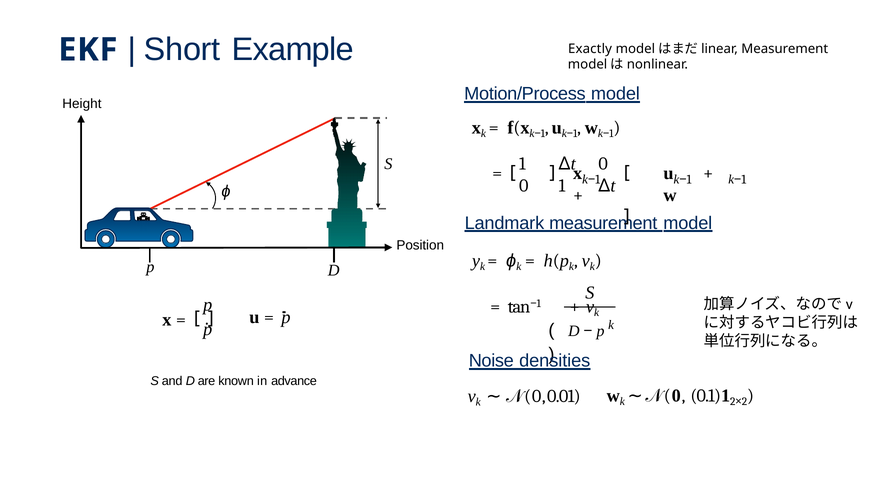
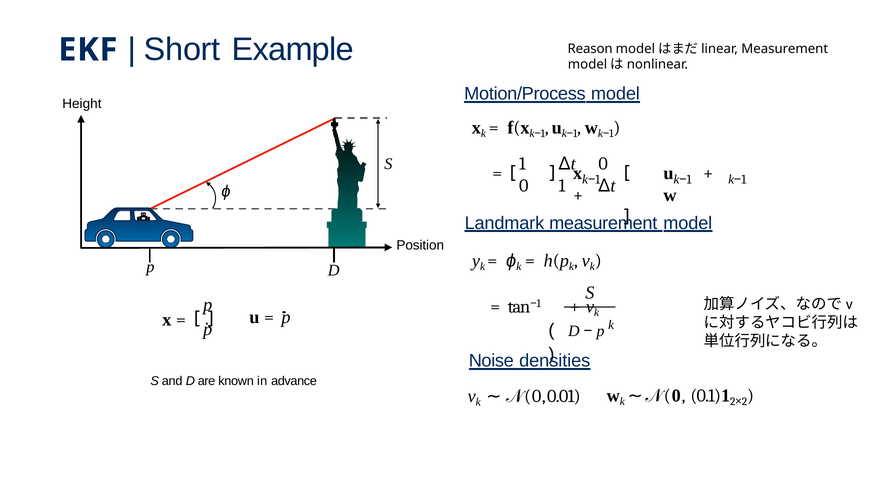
Exactly: Exactly -> Reason
